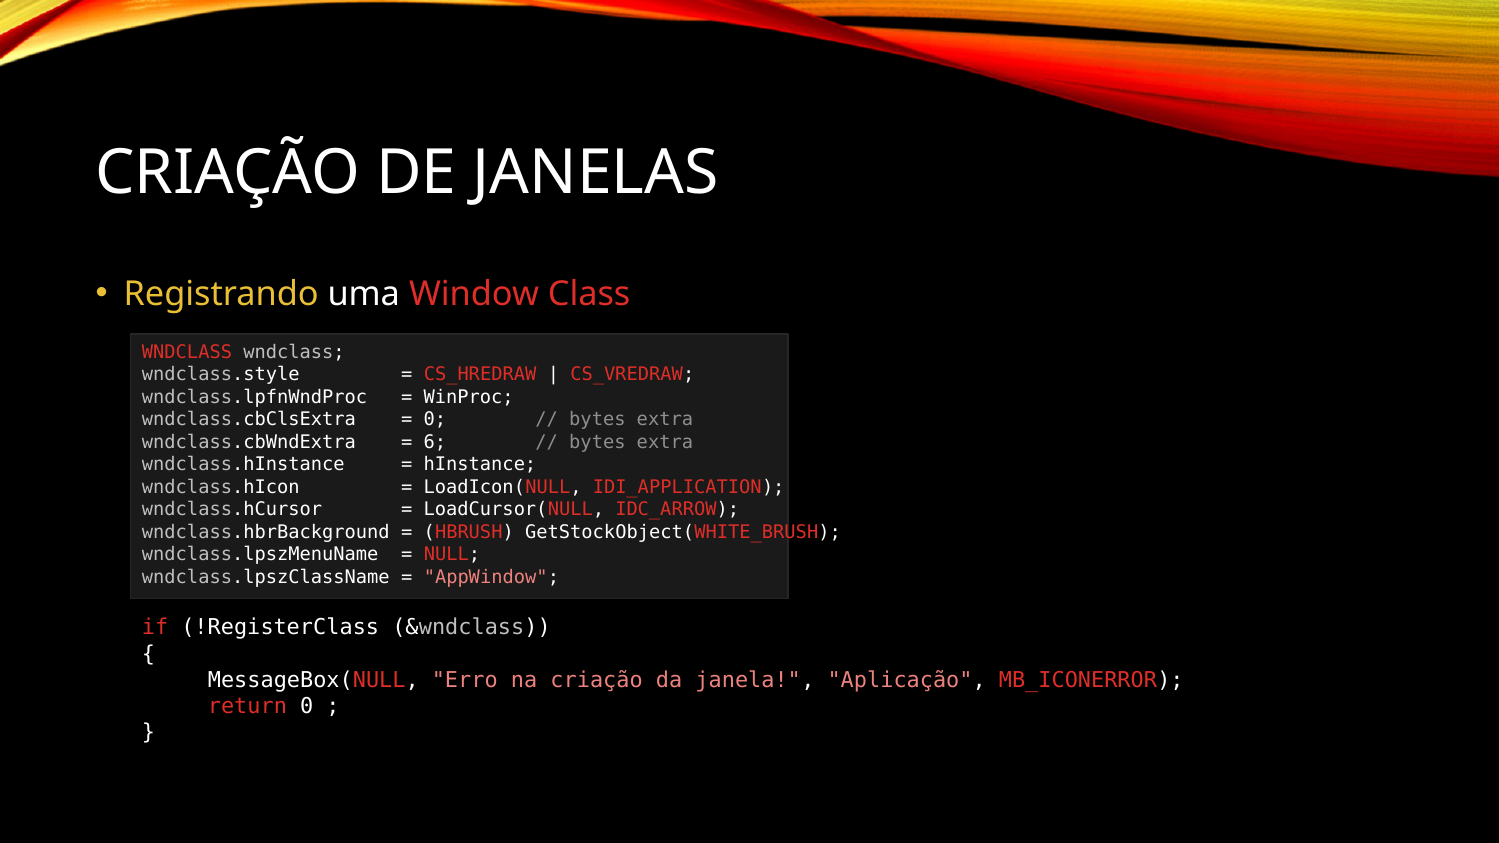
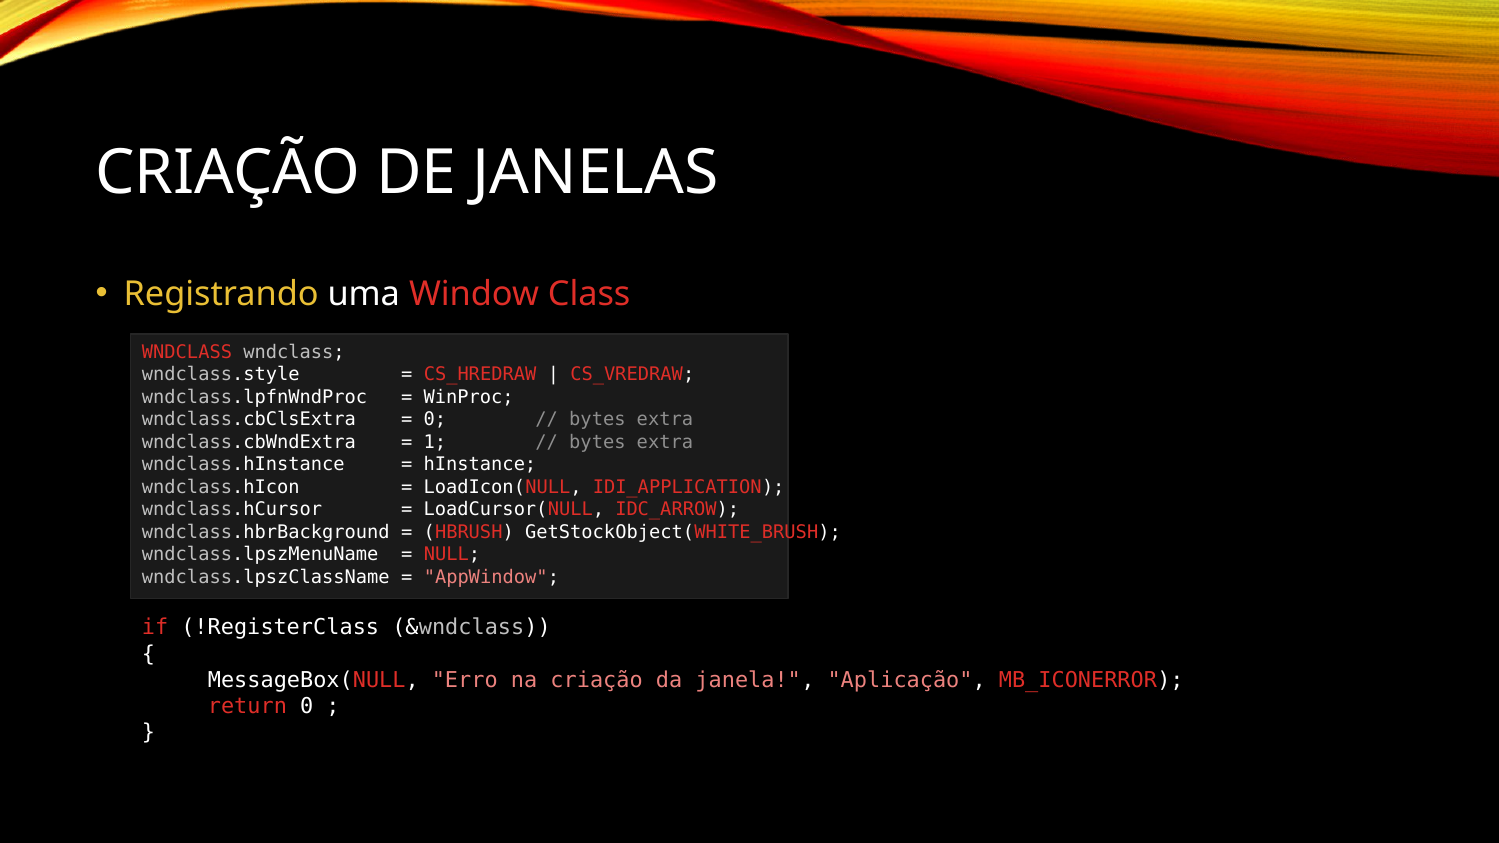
6: 6 -> 1
